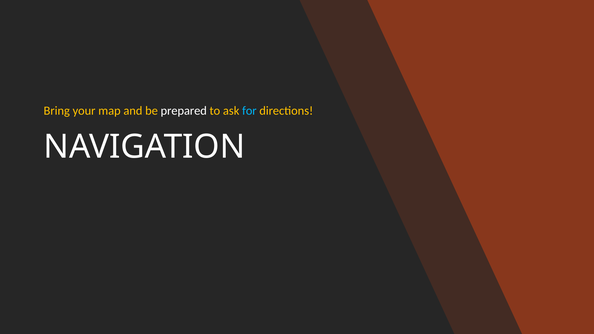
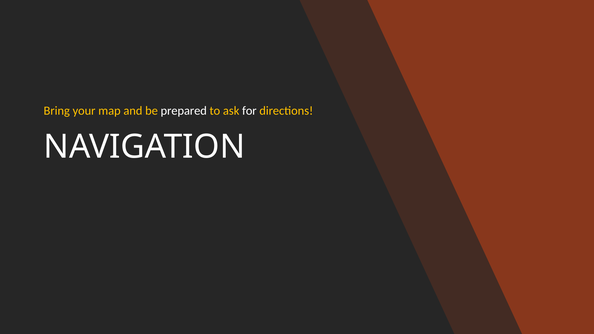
for colour: light blue -> white
